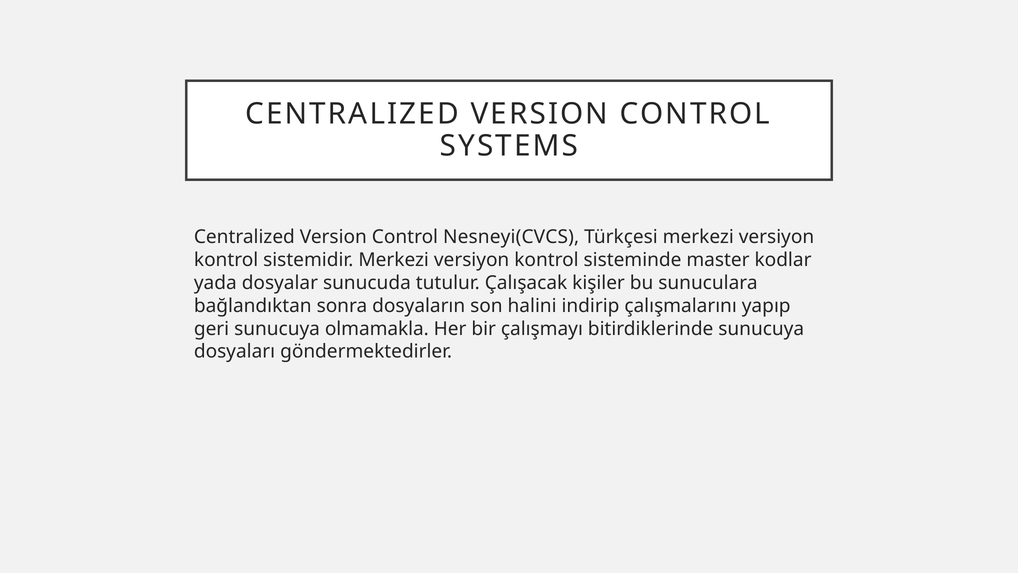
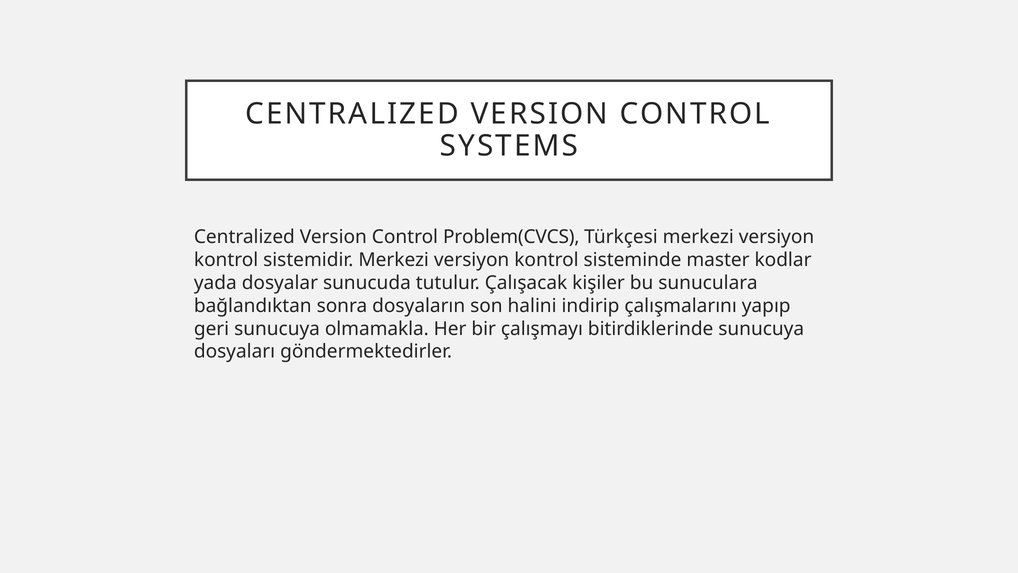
Nesneyi(CVCS: Nesneyi(CVCS -> Problem(CVCS
